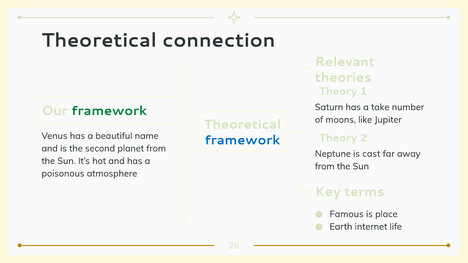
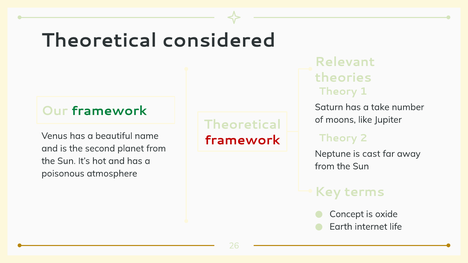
connection: connection -> considered
framework at (242, 140) colour: blue -> red
Famous: Famous -> Concept
place: place -> oxide
